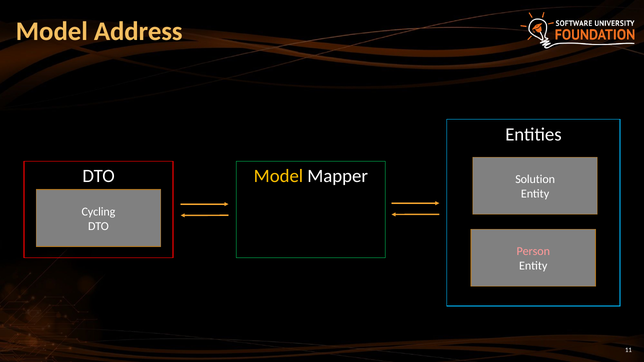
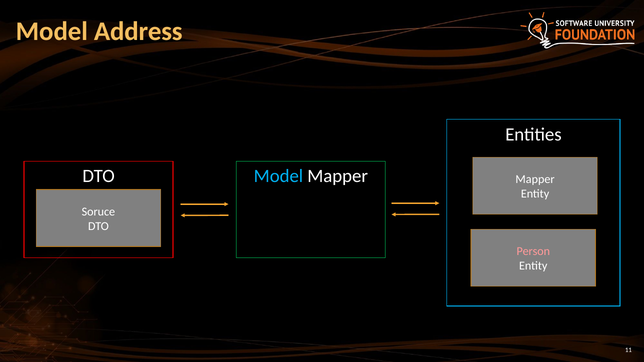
Model at (278, 176) colour: yellow -> light blue
Solution at (535, 180): Solution -> Mapper
Cycling: Cycling -> Soruce
